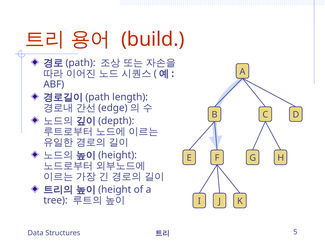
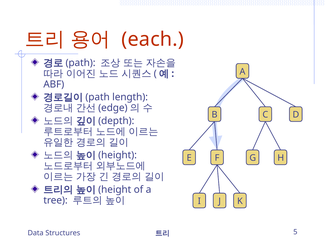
build: build -> each
